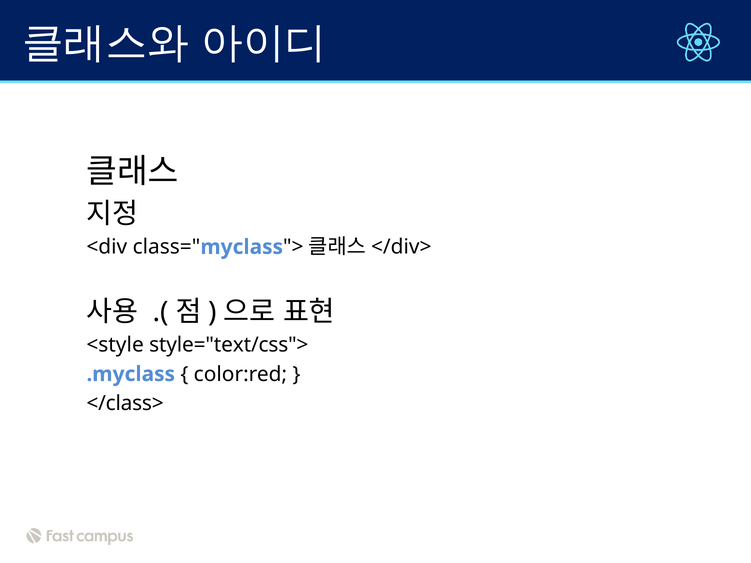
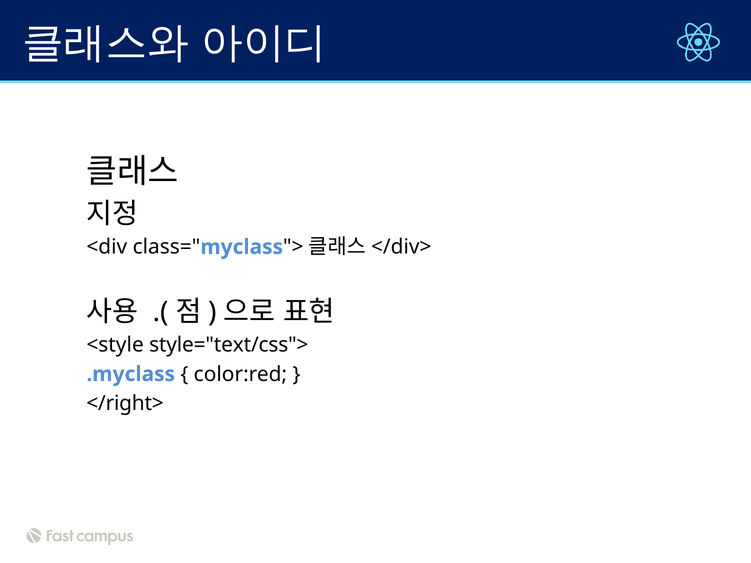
</class>: </class> -> </right>
